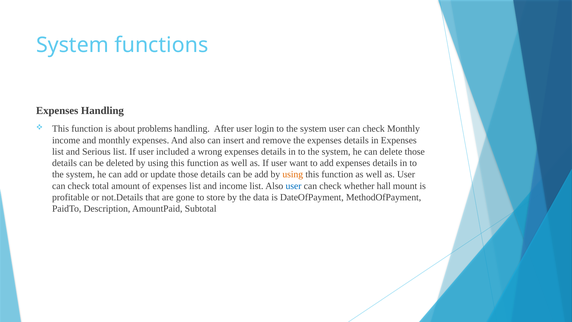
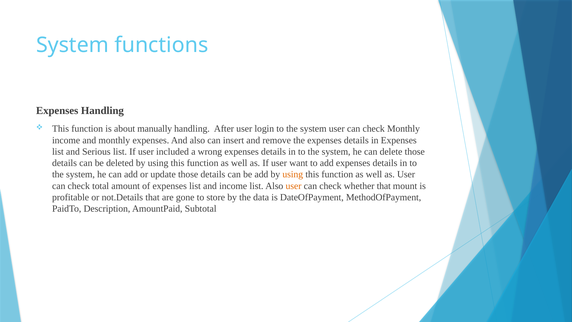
problems: problems -> manually
user at (294, 186) colour: blue -> orange
whether hall: hall -> that
